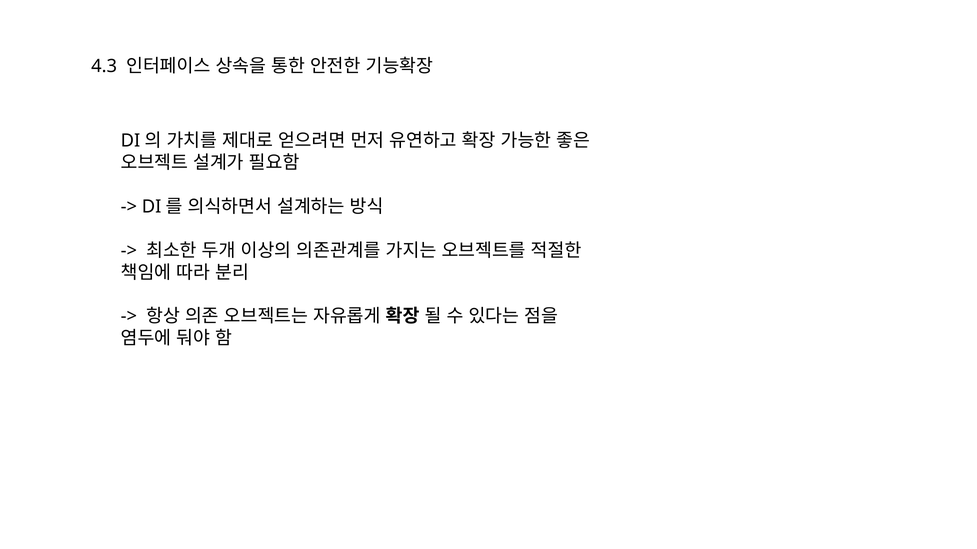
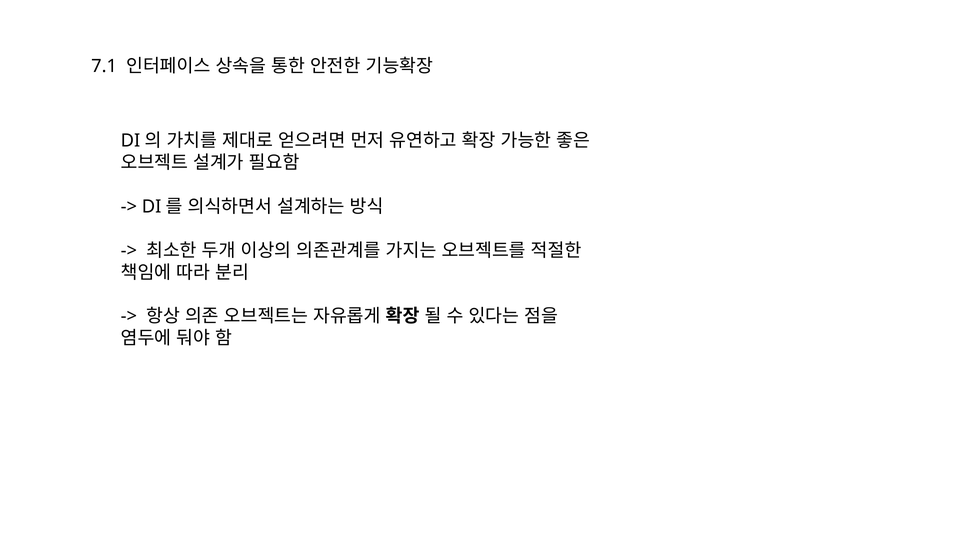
4.3: 4.3 -> 7.1
